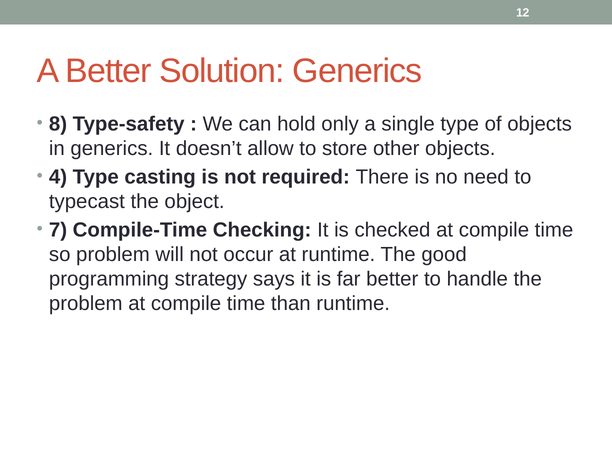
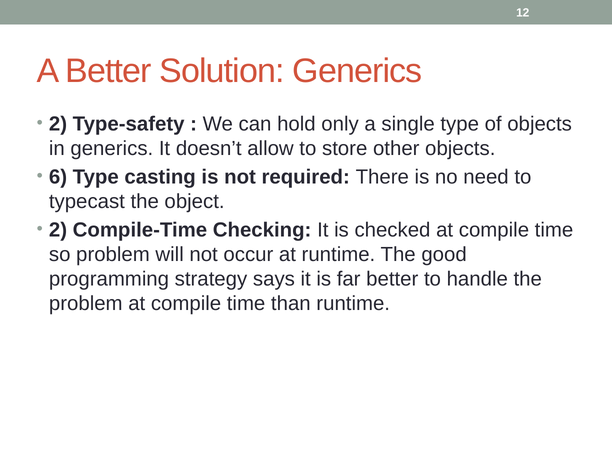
8 at (58, 124): 8 -> 2
4: 4 -> 6
7 at (58, 230): 7 -> 2
